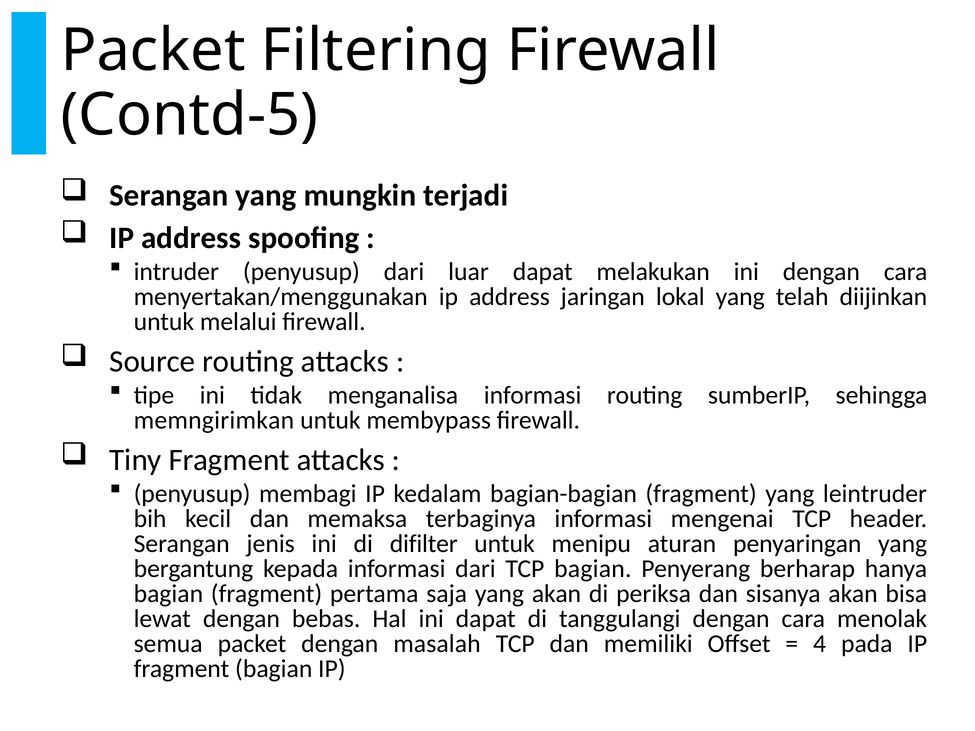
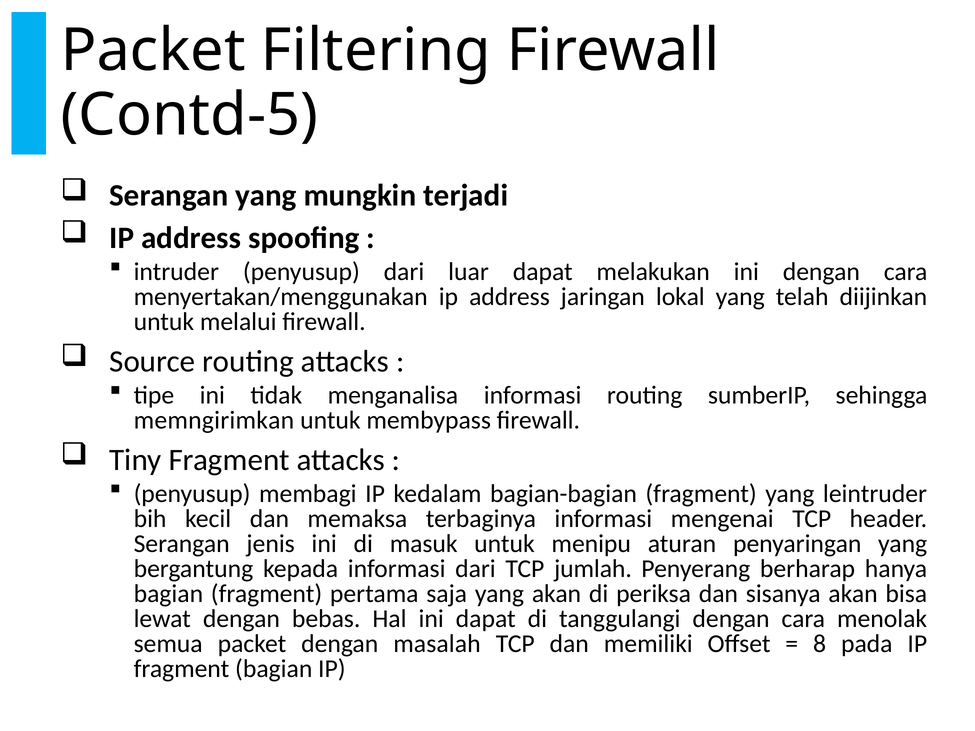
difilter: difilter -> masuk
TCP bagian: bagian -> jumlah
4: 4 -> 8
